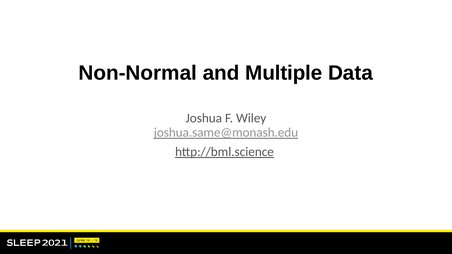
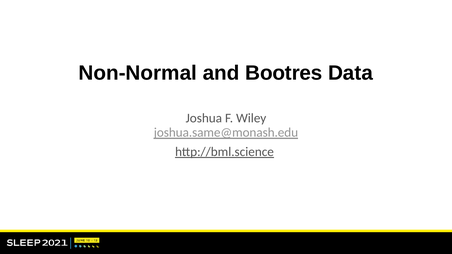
Multiple: Multiple -> Bootres
